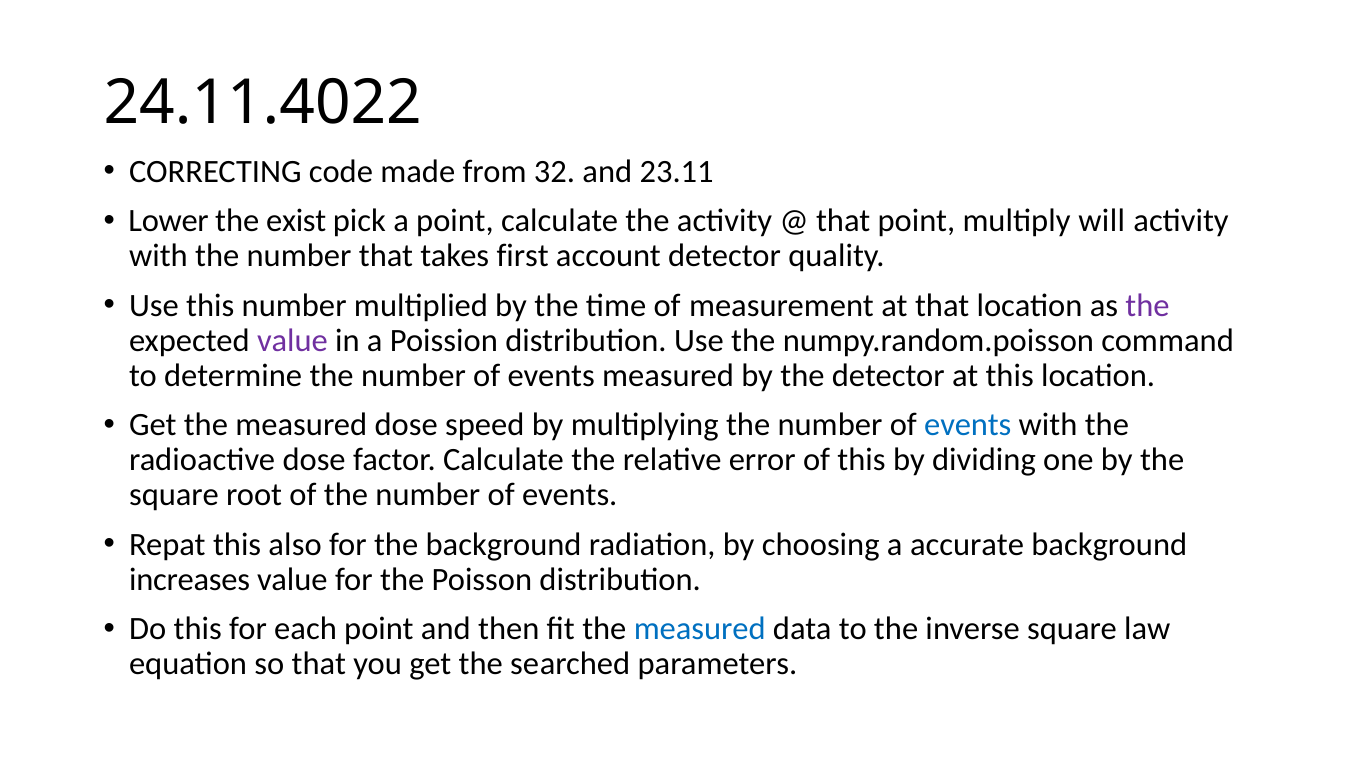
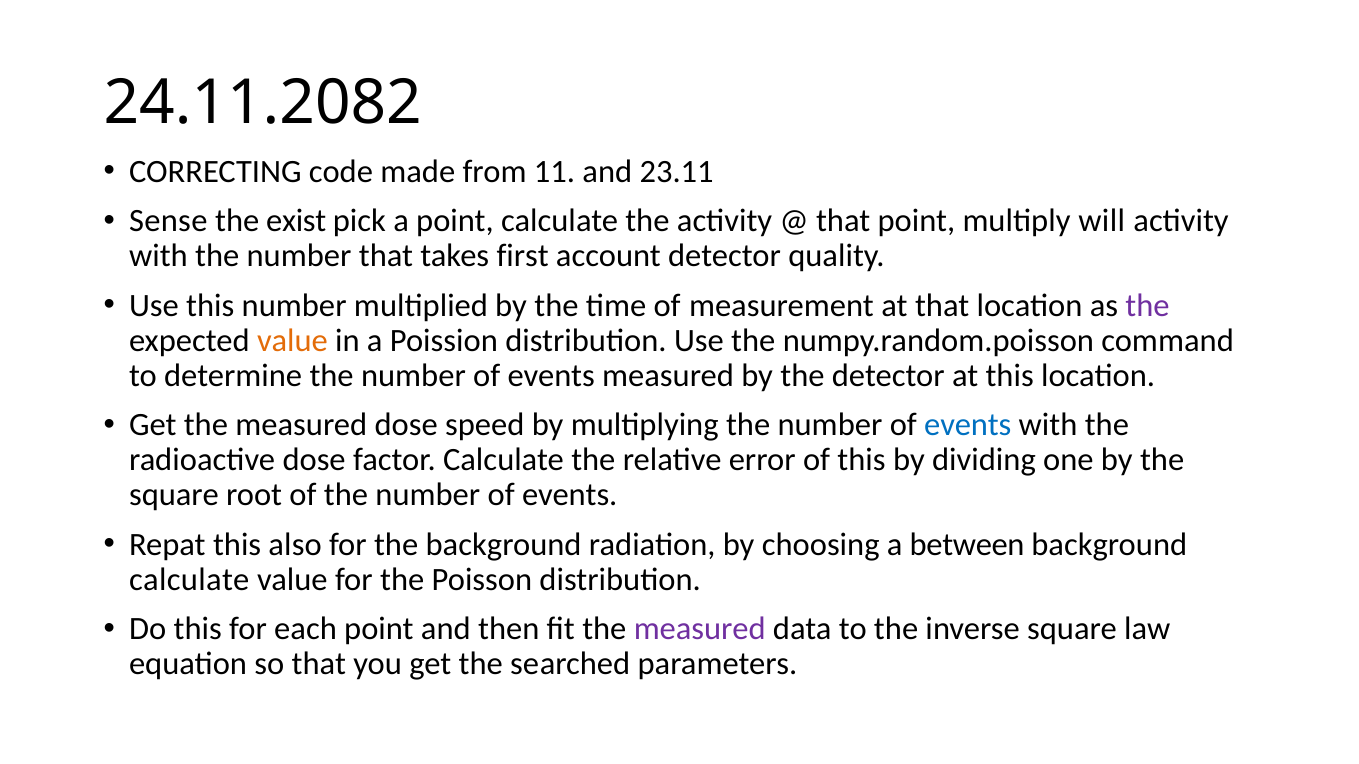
24.11.4022: 24.11.4022 -> 24.11.2082
32: 32 -> 11
Lower: Lower -> Sense
value at (292, 341) colour: purple -> orange
accurate: accurate -> between
increases at (190, 580): increases -> calculate
measured at (700, 629) colour: blue -> purple
